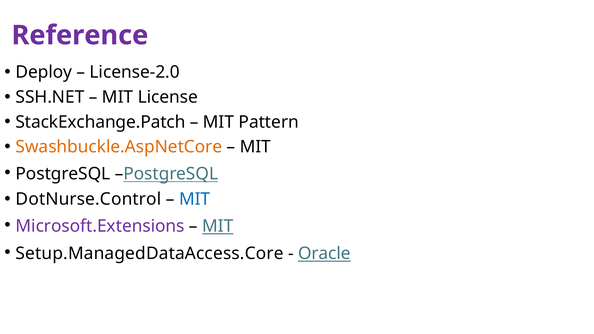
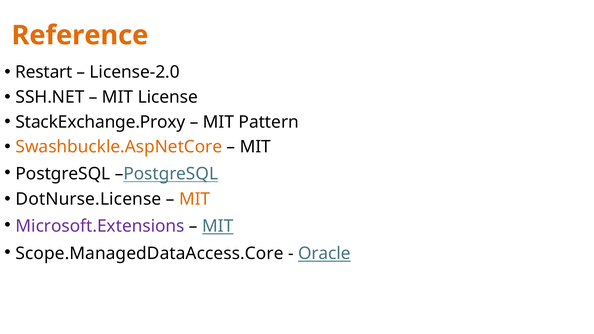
Reference colour: purple -> orange
Deploy: Deploy -> Restart
StackExchange.Patch: StackExchange.Patch -> StackExchange.Proxy
DotNurse.Control: DotNurse.Control -> DotNurse.License
MIT at (195, 199) colour: blue -> orange
Setup.ManagedDataAccess.Core: Setup.ManagedDataAccess.Core -> Scope.ManagedDataAccess.Core
